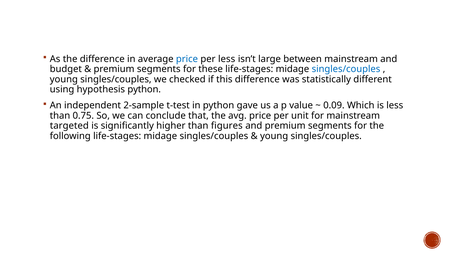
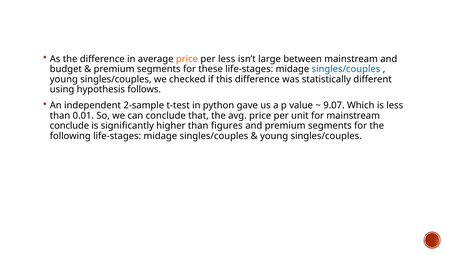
price at (187, 59) colour: blue -> orange
hypothesis python: python -> follows
0.09: 0.09 -> 9.07
0.75: 0.75 -> 0.01
targeted at (69, 126): targeted -> conclude
